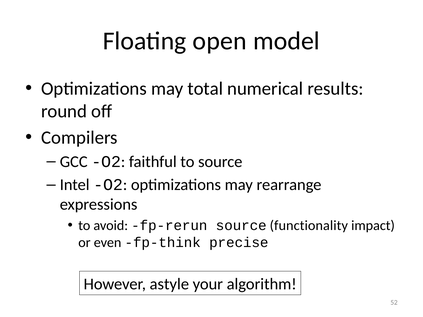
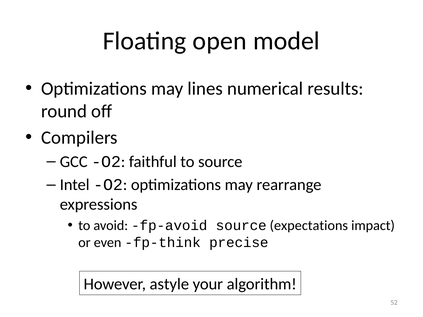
total: total -> lines
fp-rerun: fp-rerun -> fp-avoid
functionality: functionality -> expectations
